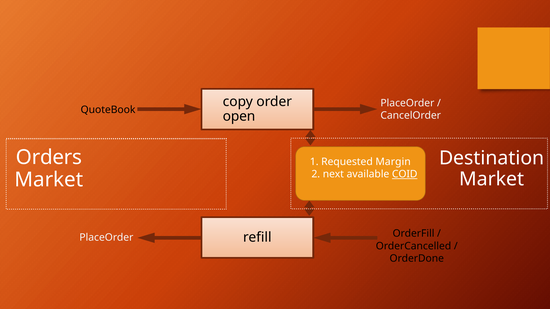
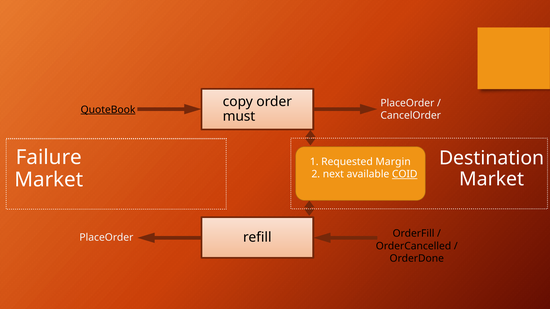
QuoteBook underline: none -> present
open: open -> must
Orders: Orders -> Failure
